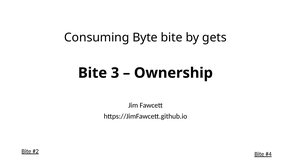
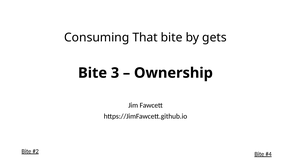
Byte: Byte -> That
